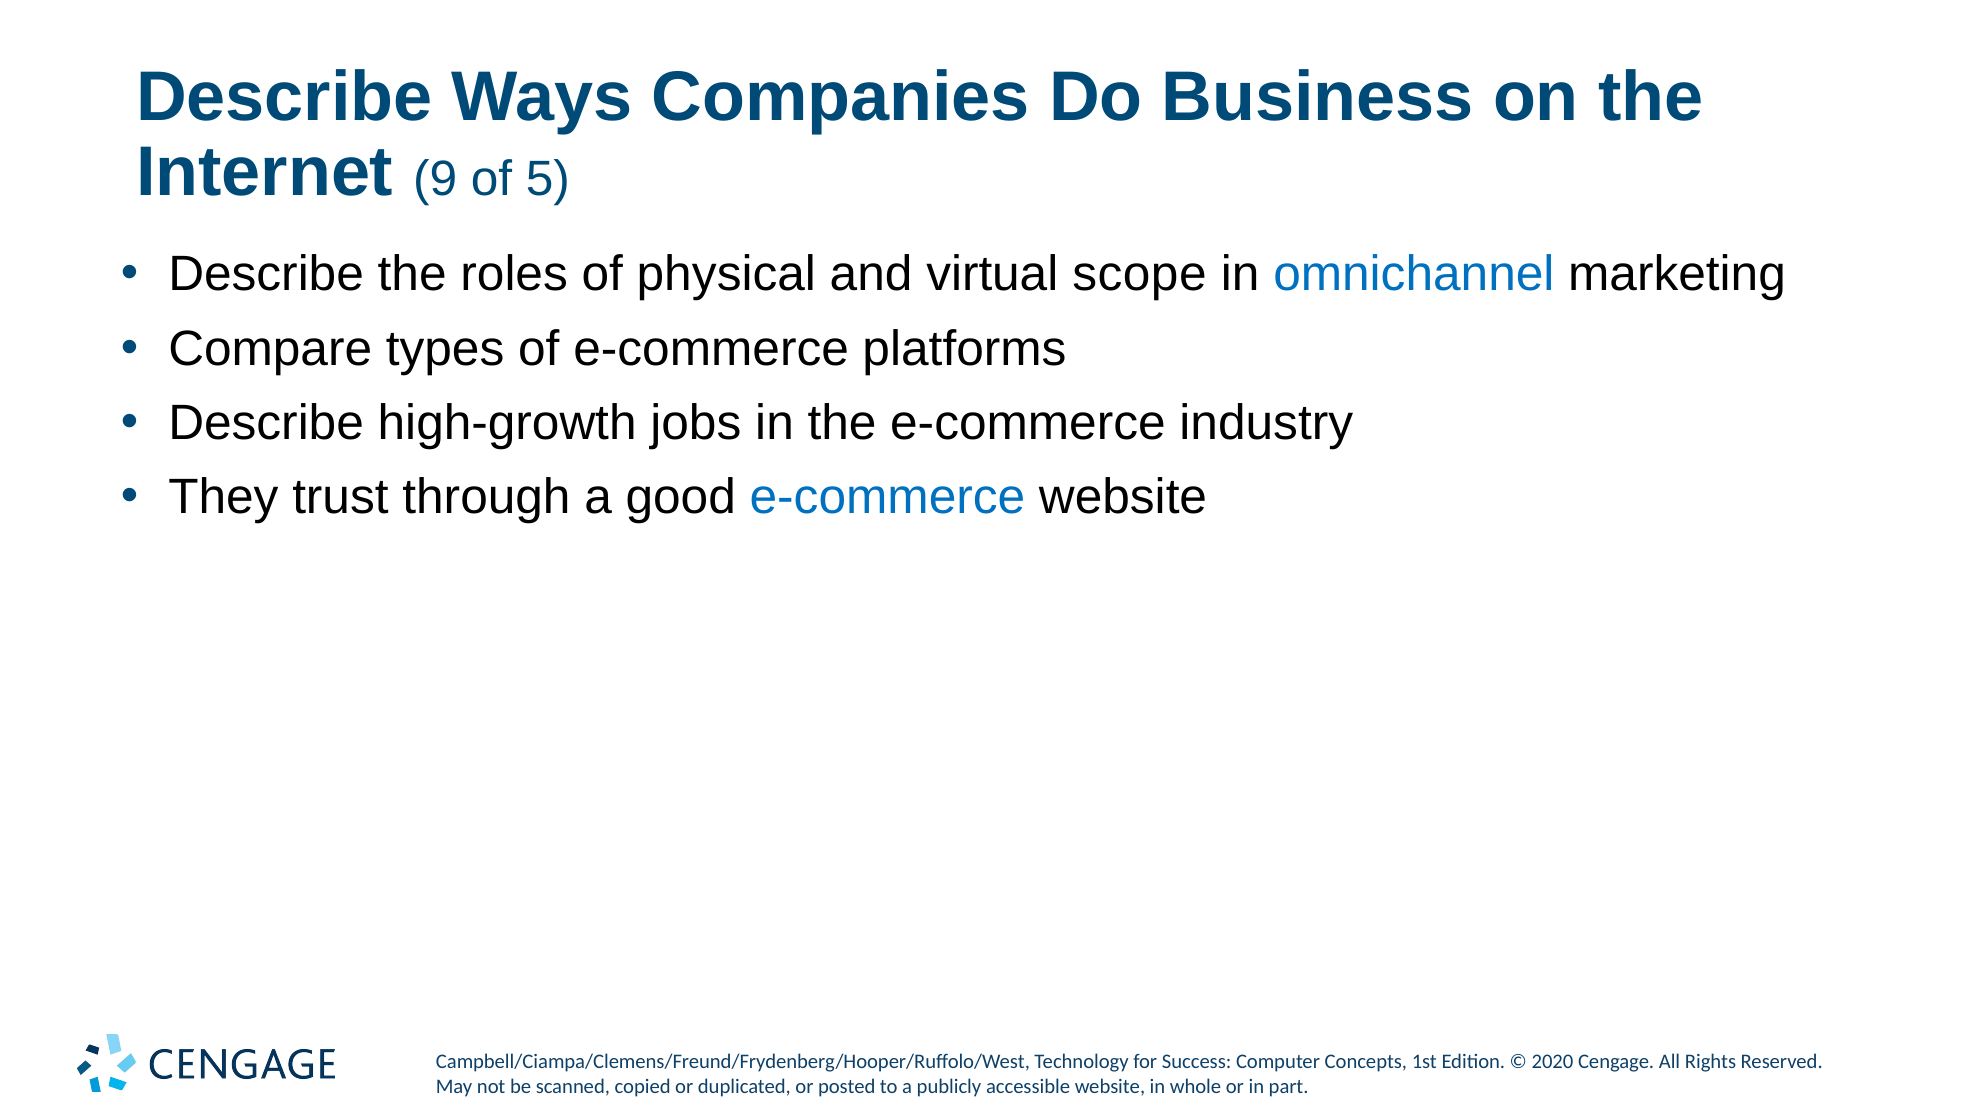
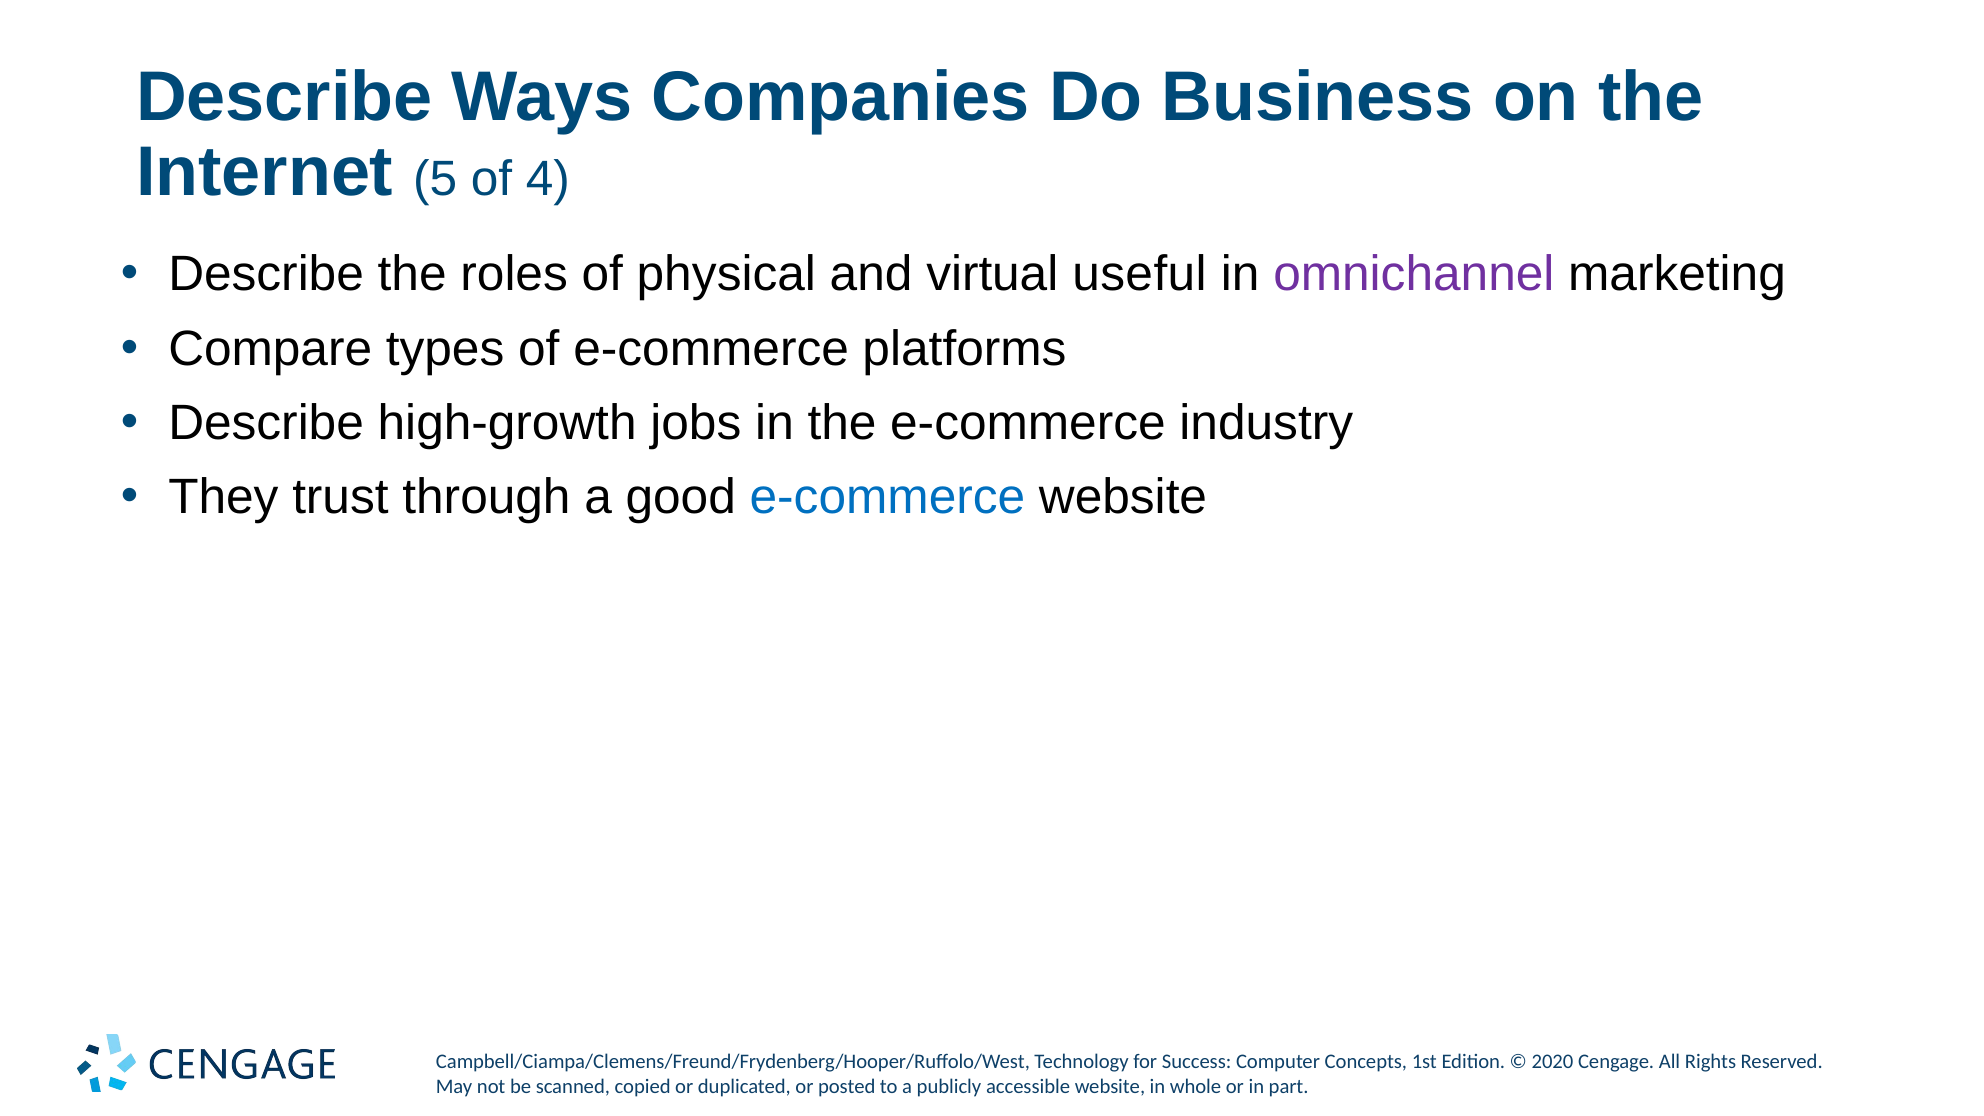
9: 9 -> 5
5: 5 -> 4
scope: scope -> useful
omnichannel colour: blue -> purple
